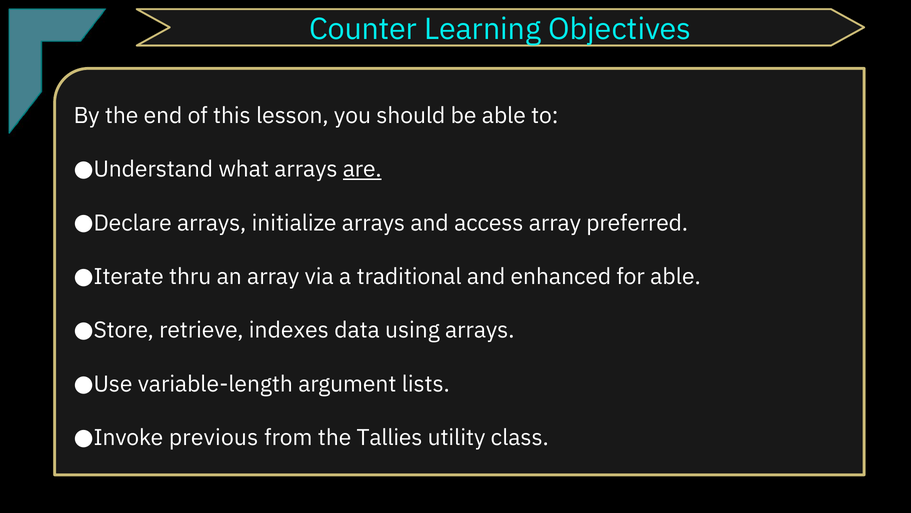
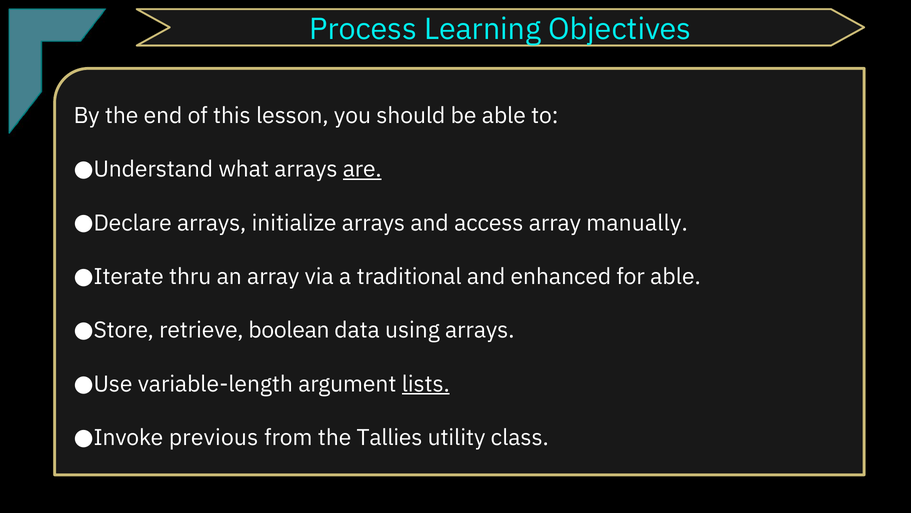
Counter: Counter -> Process
preferred: preferred -> manually
indexes: indexes -> boolean
lists underline: none -> present
